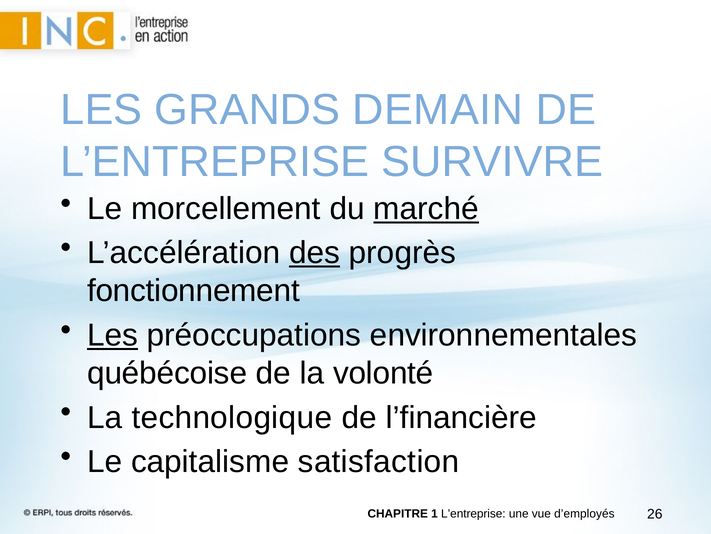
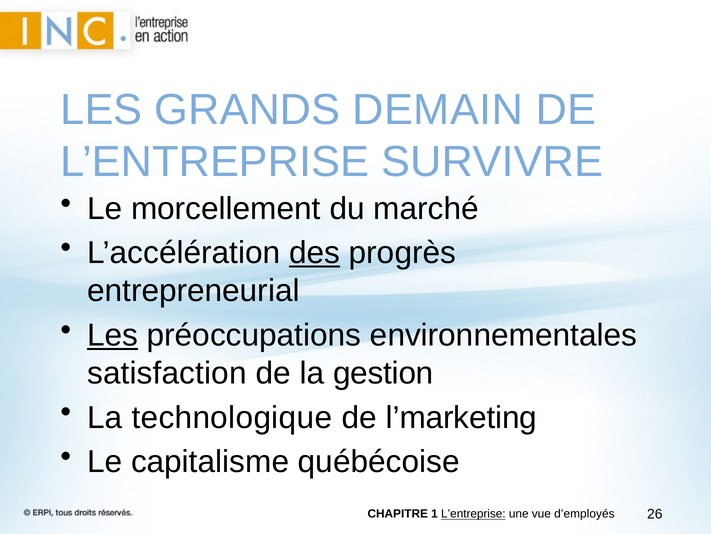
marché underline: present -> none
fonctionnement: fonctionnement -> entrepreneurial
québécoise: québécoise -> satisfaction
volonté: volonté -> gestion
l’financière: l’financière -> l’marketing
satisfaction: satisfaction -> québécoise
L’entreprise at (473, 513) underline: none -> present
